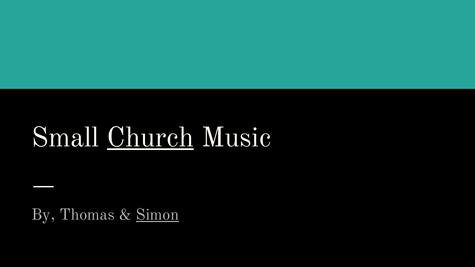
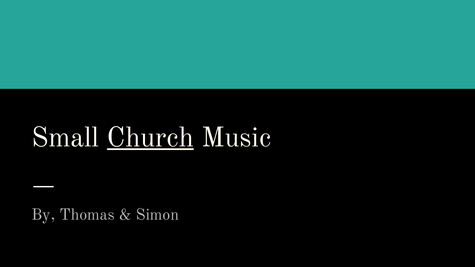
Simon underline: present -> none
